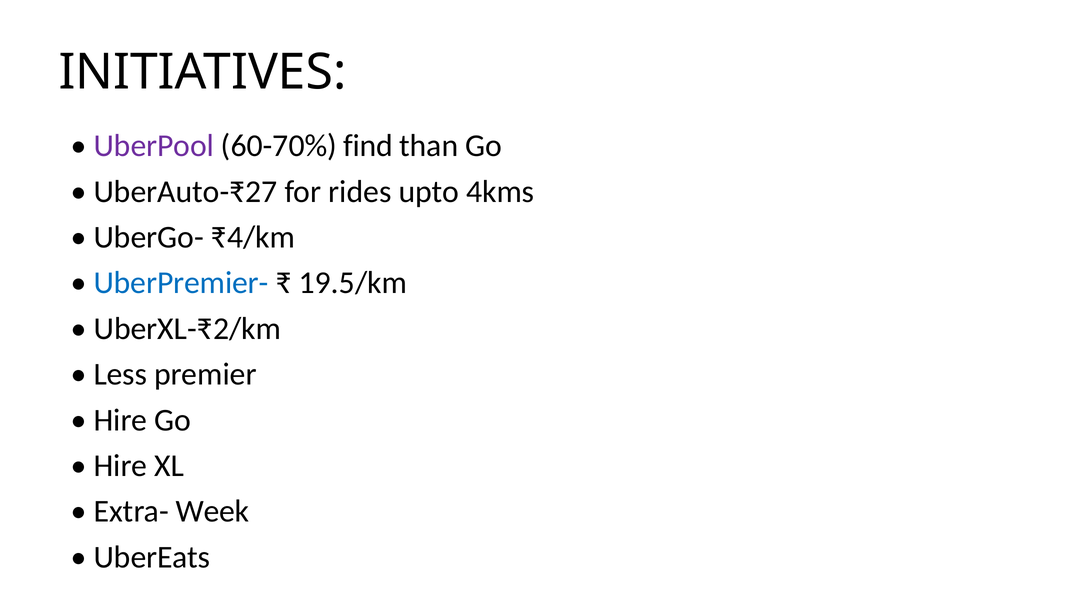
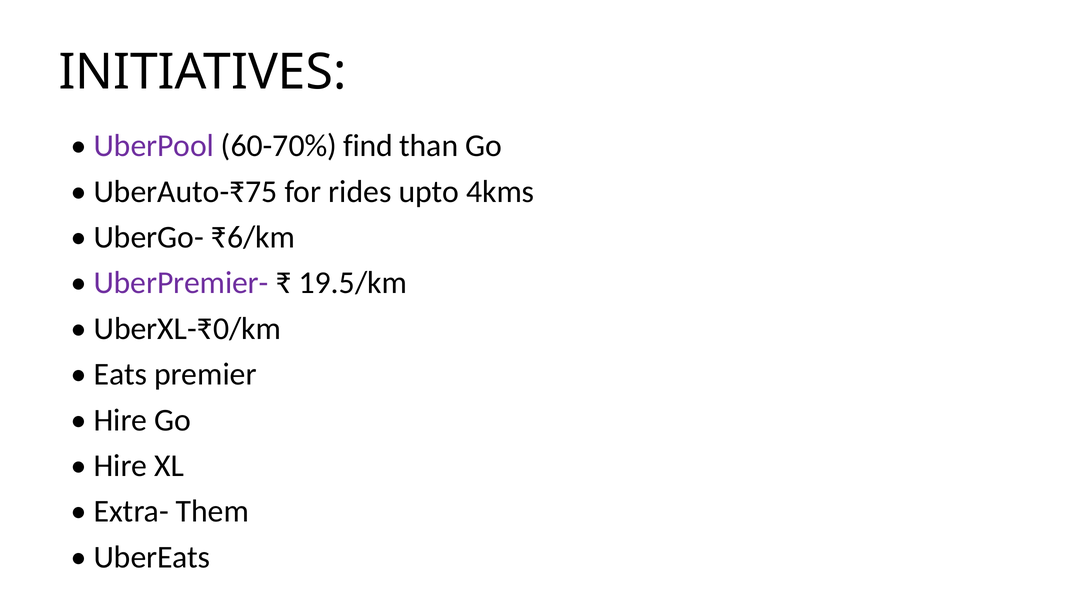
UberAuto-₹27: UberAuto-₹27 -> UberAuto-₹75
₹4/km: ₹4/km -> ₹6/km
UberPremier- colour: blue -> purple
UberXL-₹2/km: UberXL-₹2/km -> UberXL-₹0/km
Less: Less -> Eats
Week: Week -> Them
